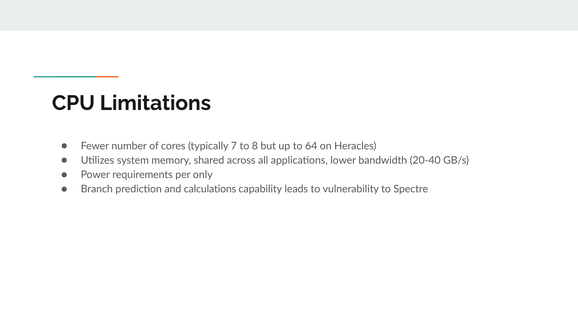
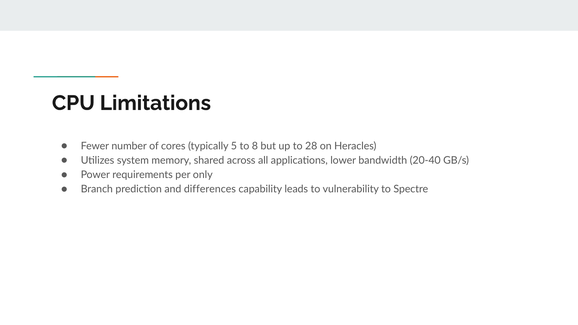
7: 7 -> 5
64: 64 -> 28
calculations: calculations -> differences
